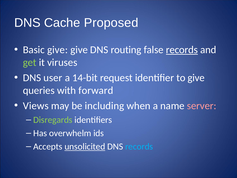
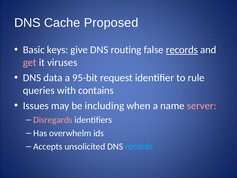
Basic give: give -> keys
get colour: light green -> pink
user: user -> data
14-bit: 14-bit -> 95-bit
to give: give -> rule
forward: forward -> contains
Views: Views -> Issues
Disregards colour: light green -> pink
unsolicited underline: present -> none
